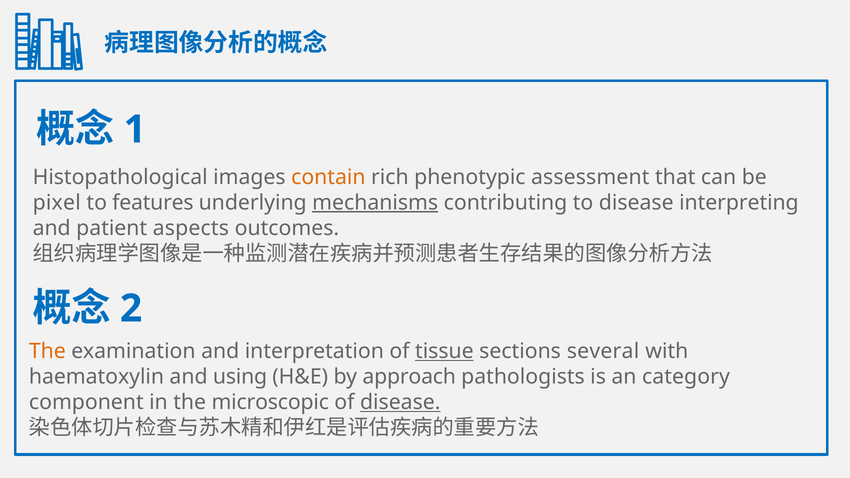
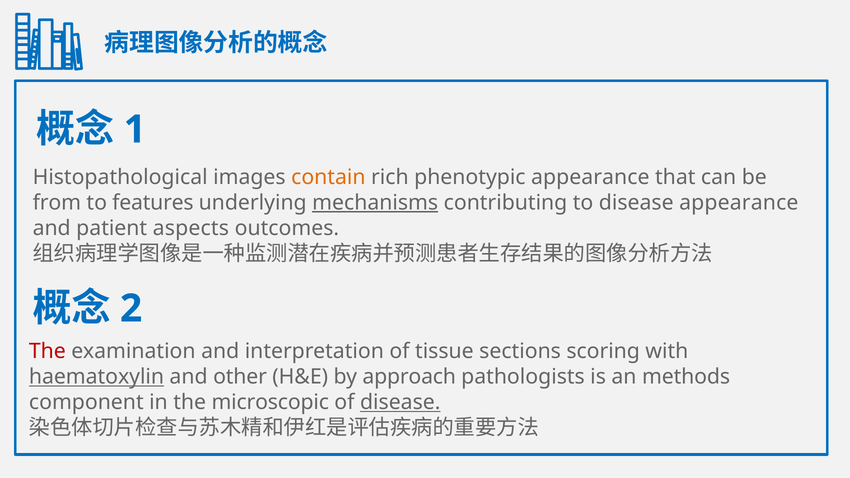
phenotypic assessment: assessment -> appearance
pixel: pixel -> from
disease interpreting: interpreting -> appearance
The at (47, 352) colour: orange -> red
tissue underline: present -> none
several: several -> scoring
haematoxylin underline: none -> present
using: using -> other
category: category -> methods
